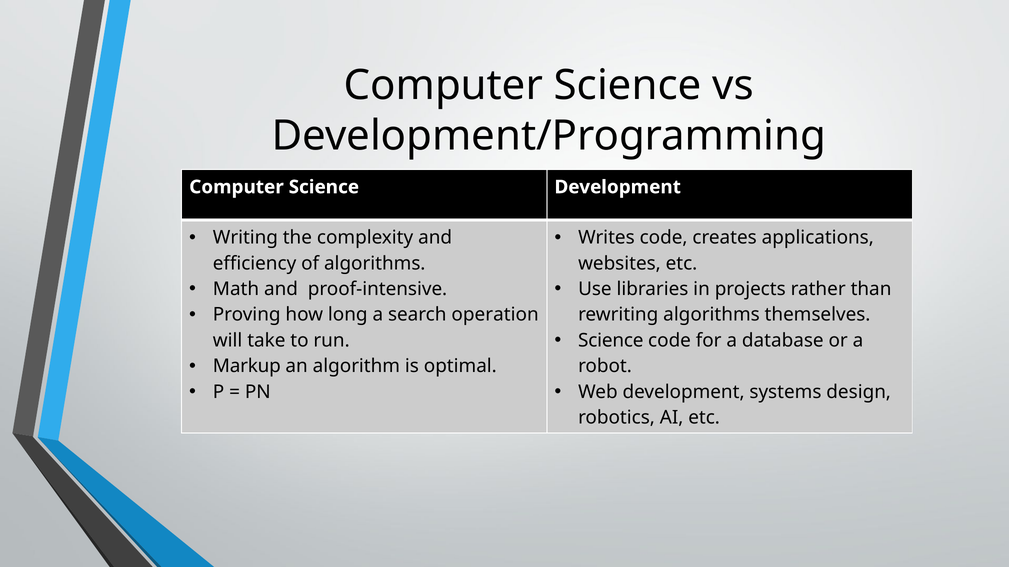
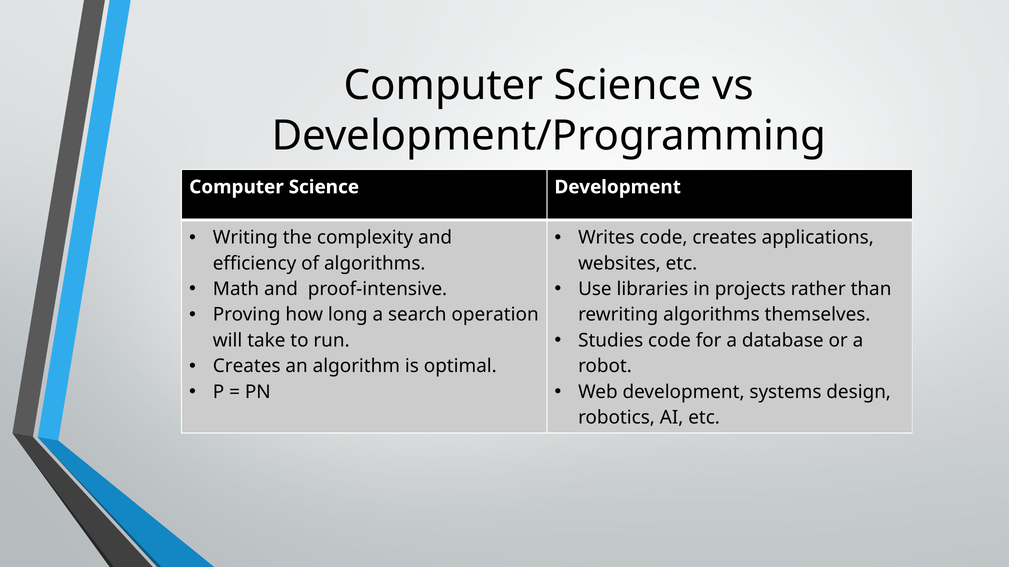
Science at (611, 341): Science -> Studies
Markup at (247, 366): Markup -> Creates
